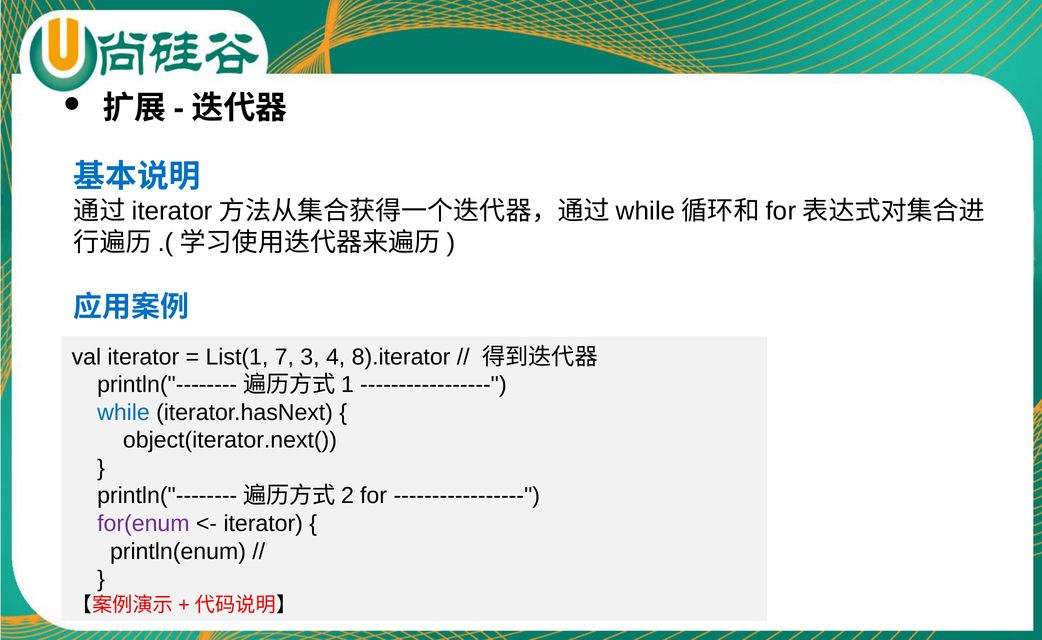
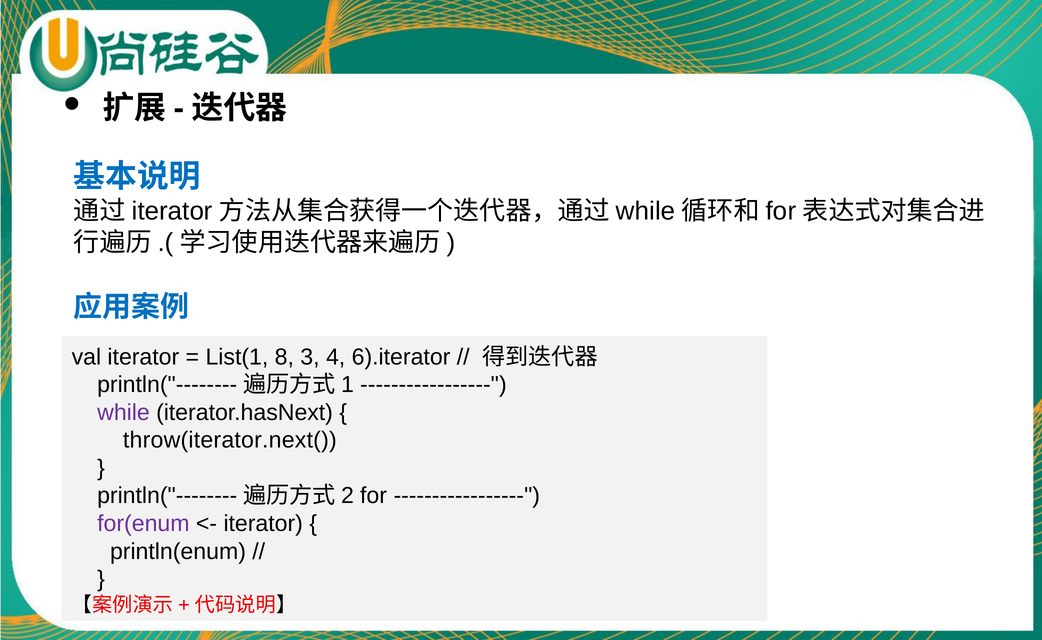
7: 7 -> 8
8).iterator: 8).iterator -> 6).iterator
while colour: blue -> purple
object(iterator.next(: object(iterator.next( -> throw(iterator.next(
